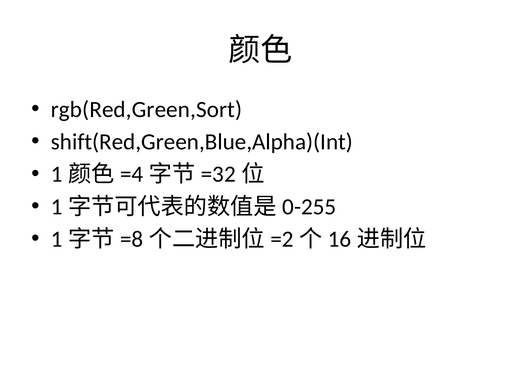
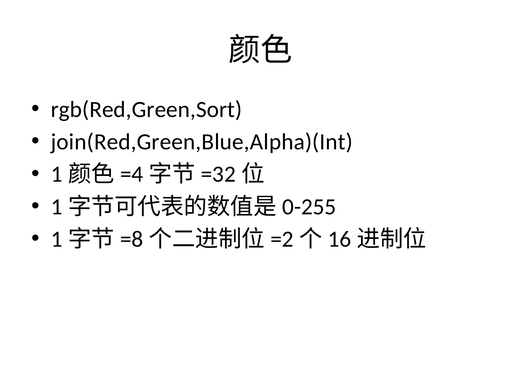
shift(Red,Green,Blue,Alpha)(Int: shift(Red,Green,Blue,Alpha)(Int -> join(Red,Green,Blue,Alpha)(Int
